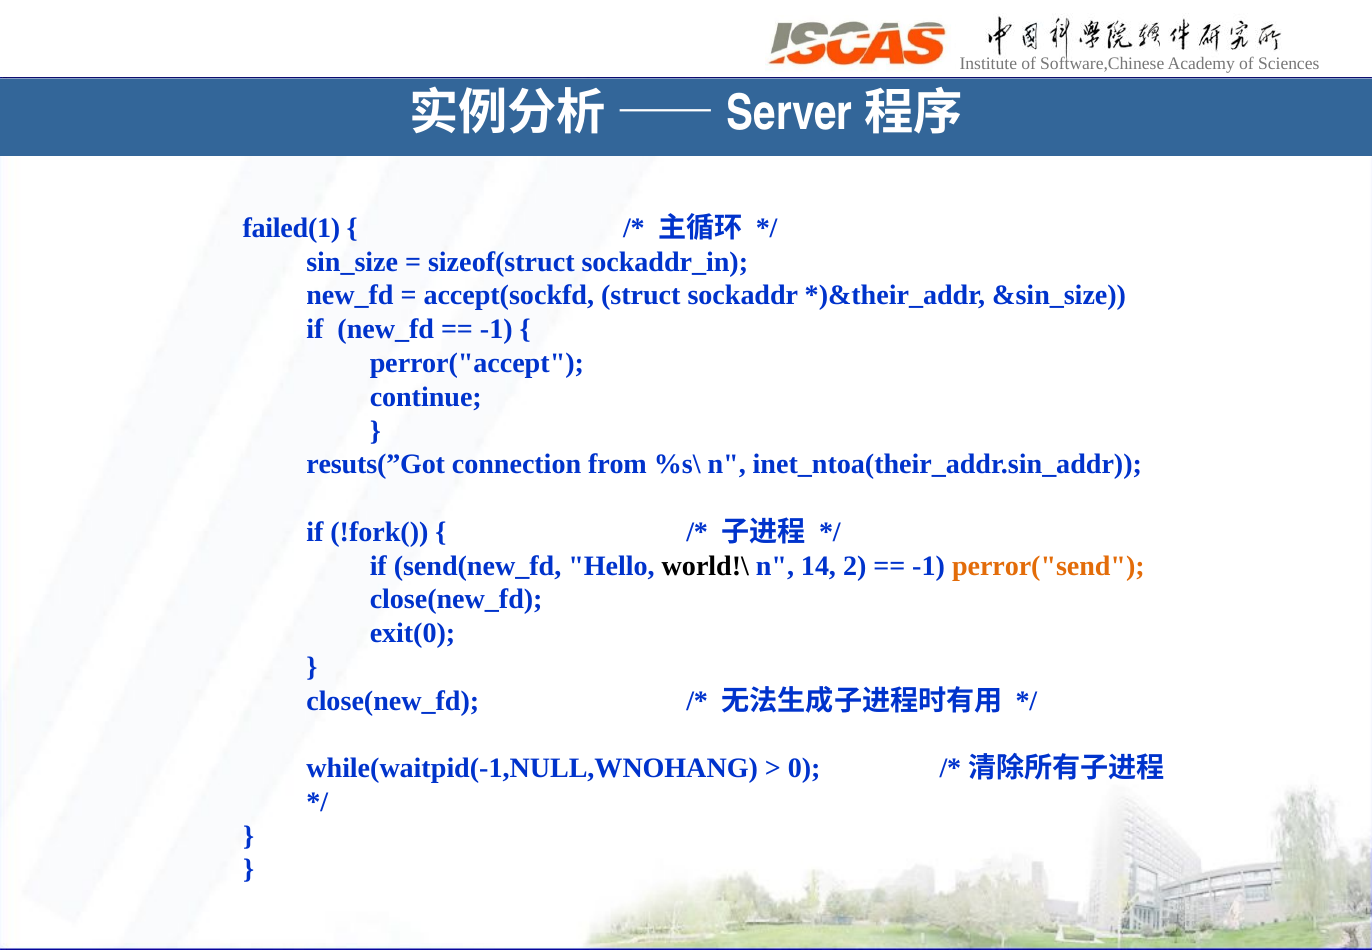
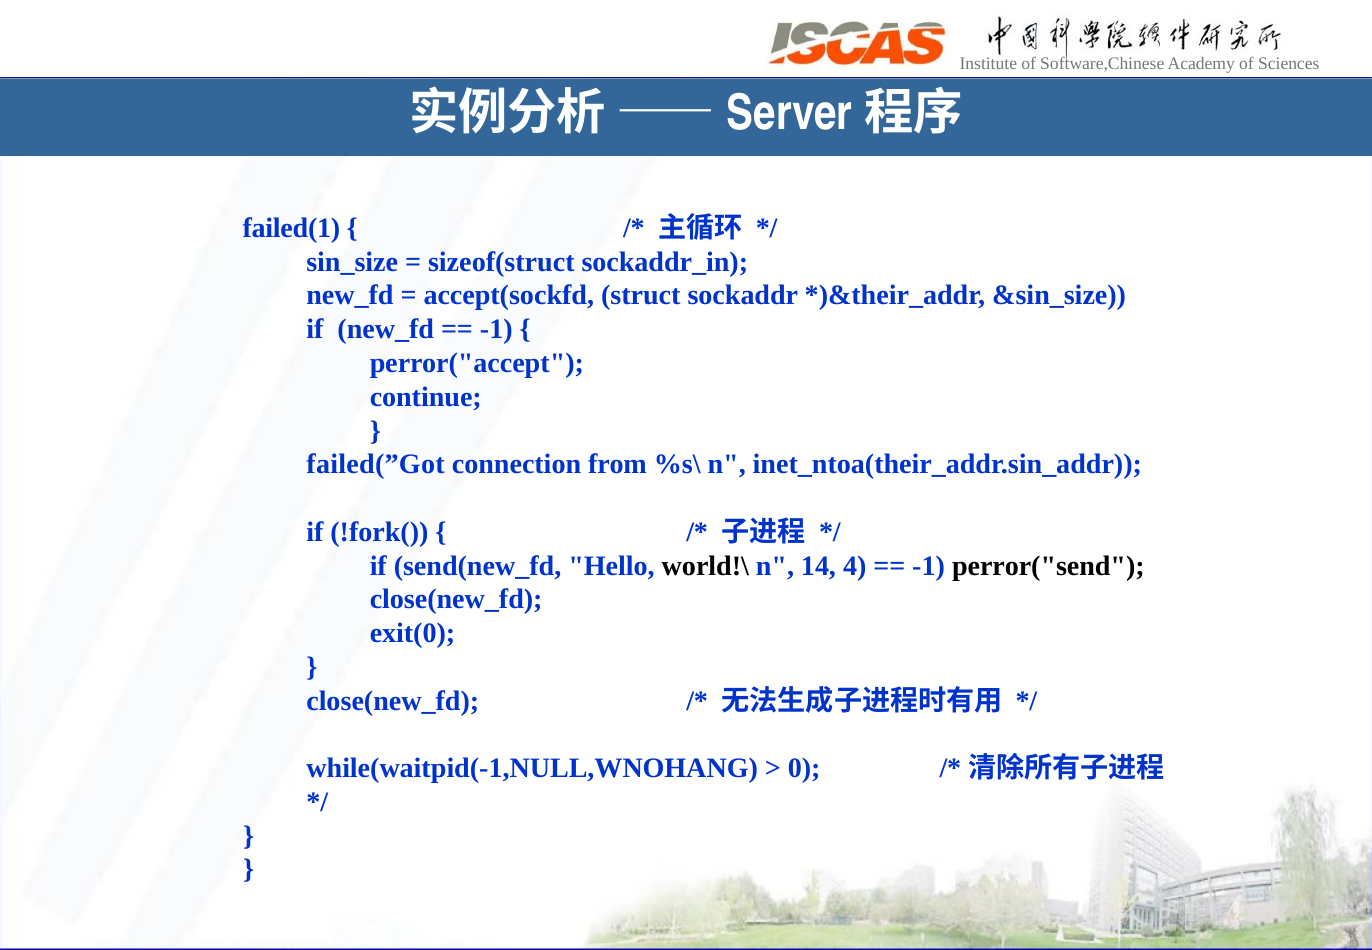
resuts(”Got: resuts(”Got -> failed(”Got
2: 2 -> 4
perror("send colour: orange -> black
